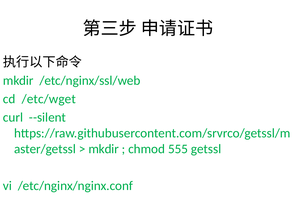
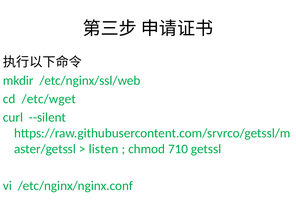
mkdir at (104, 149): mkdir -> listen
555: 555 -> 710
